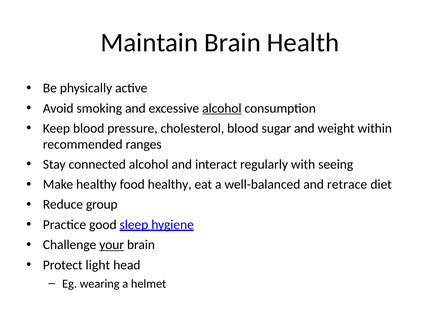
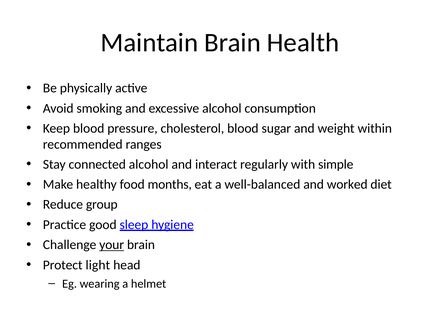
alcohol at (222, 108) underline: present -> none
seeing: seeing -> simple
food healthy: healthy -> months
retrace: retrace -> worked
